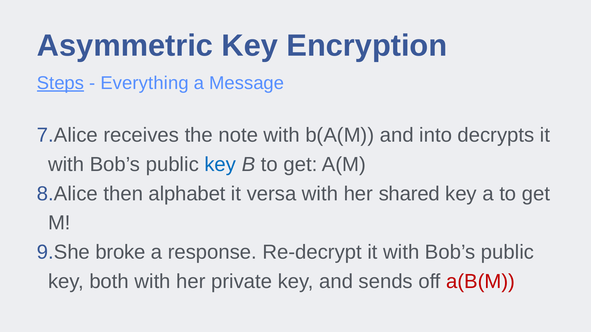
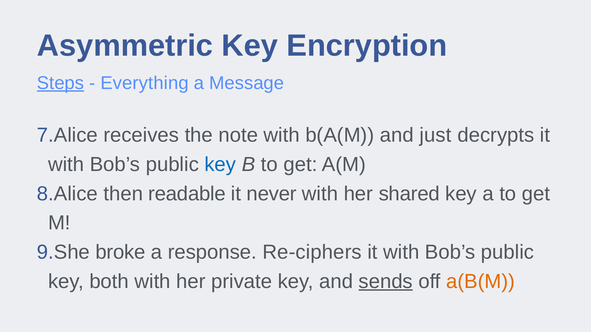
into: into -> just
alphabet: alphabet -> readable
versa: versa -> never
Re-decrypt: Re-decrypt -> Re-ciphers
sends underline: none -> present
a(B(M colour: red -> orange
